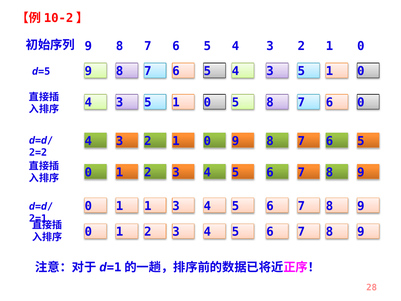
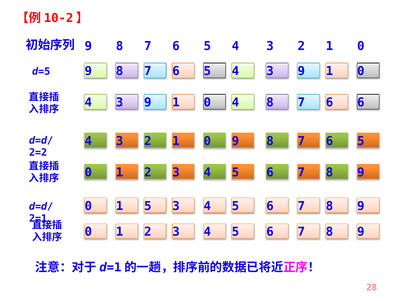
9 4 3 5: 5 -> 9
5 at (148, 102): 5 -> 9
0 5: 5 -> 4
6 0: 0 -> 6
1 1: 1 -> 5
